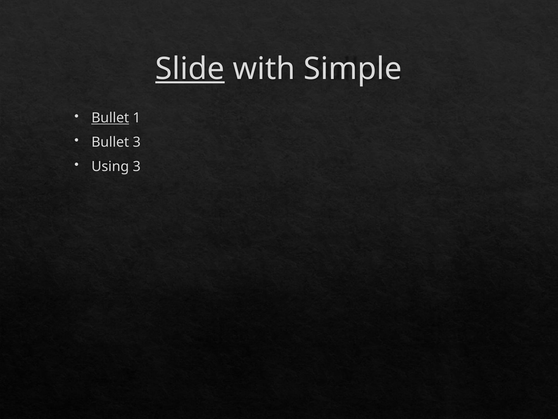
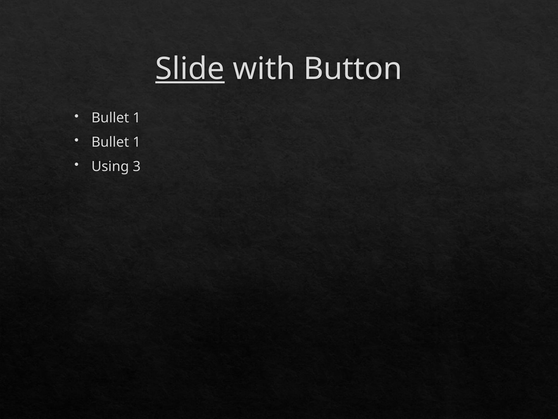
Simple: Simple -> Button
Bullet at (110, 118) underline: present -> none
3 at (137, 142): 3 -> 1
